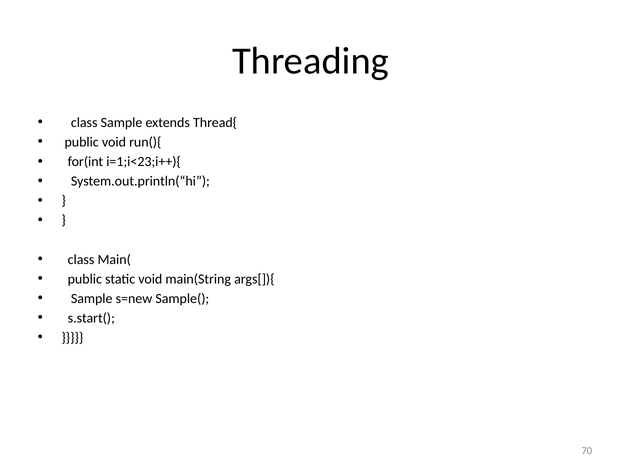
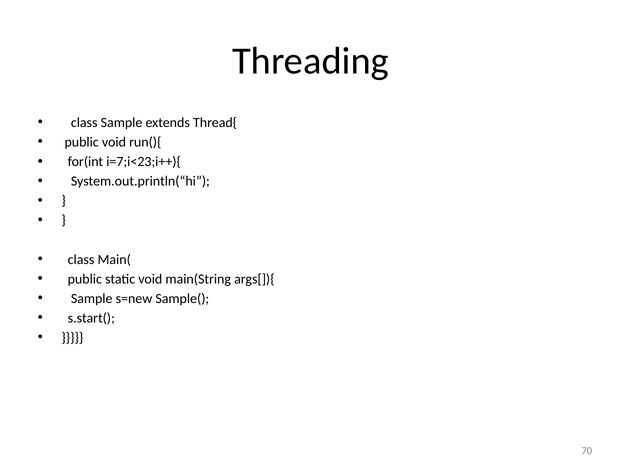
i=1;i<23;i++){: i=1;i<23;i++){ -> i=7;i<23;i++){
